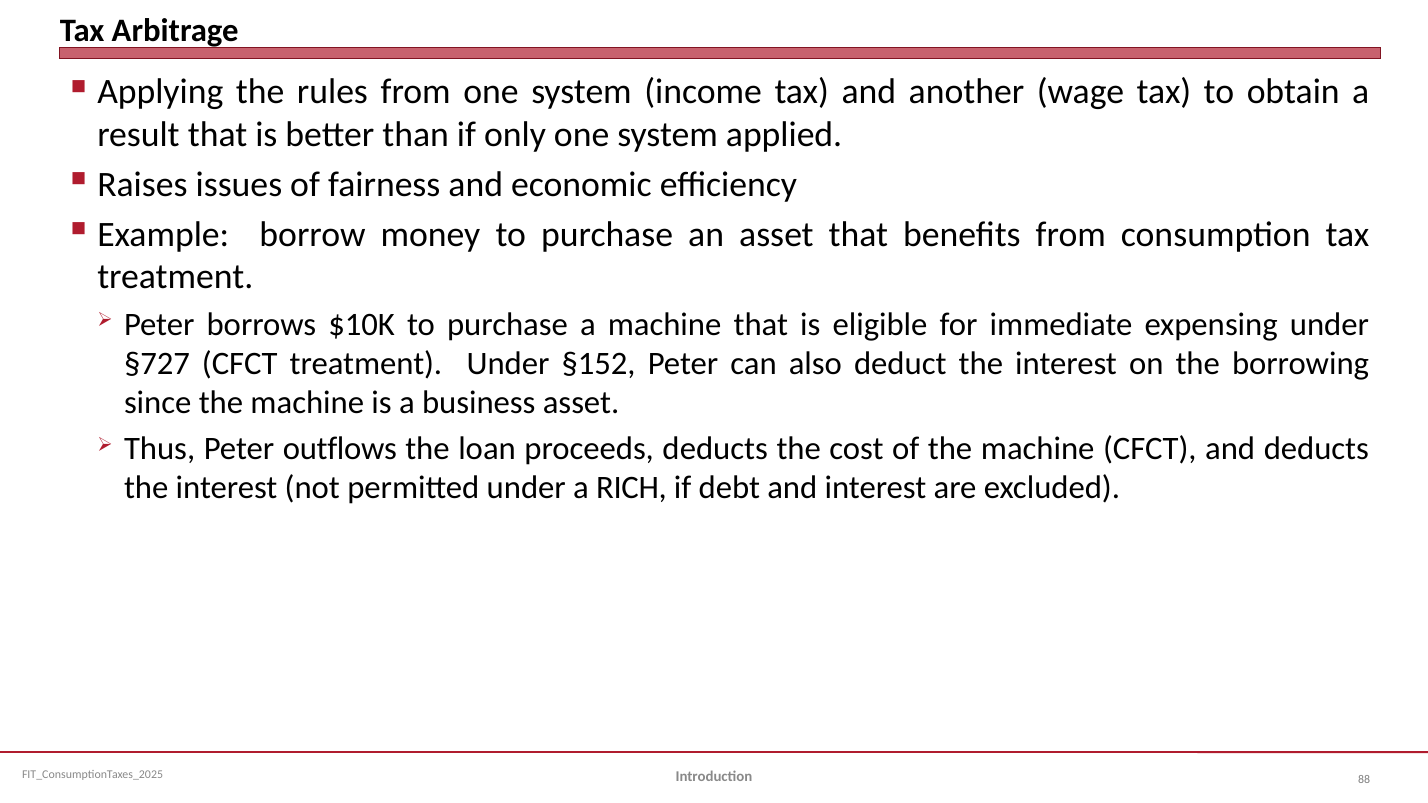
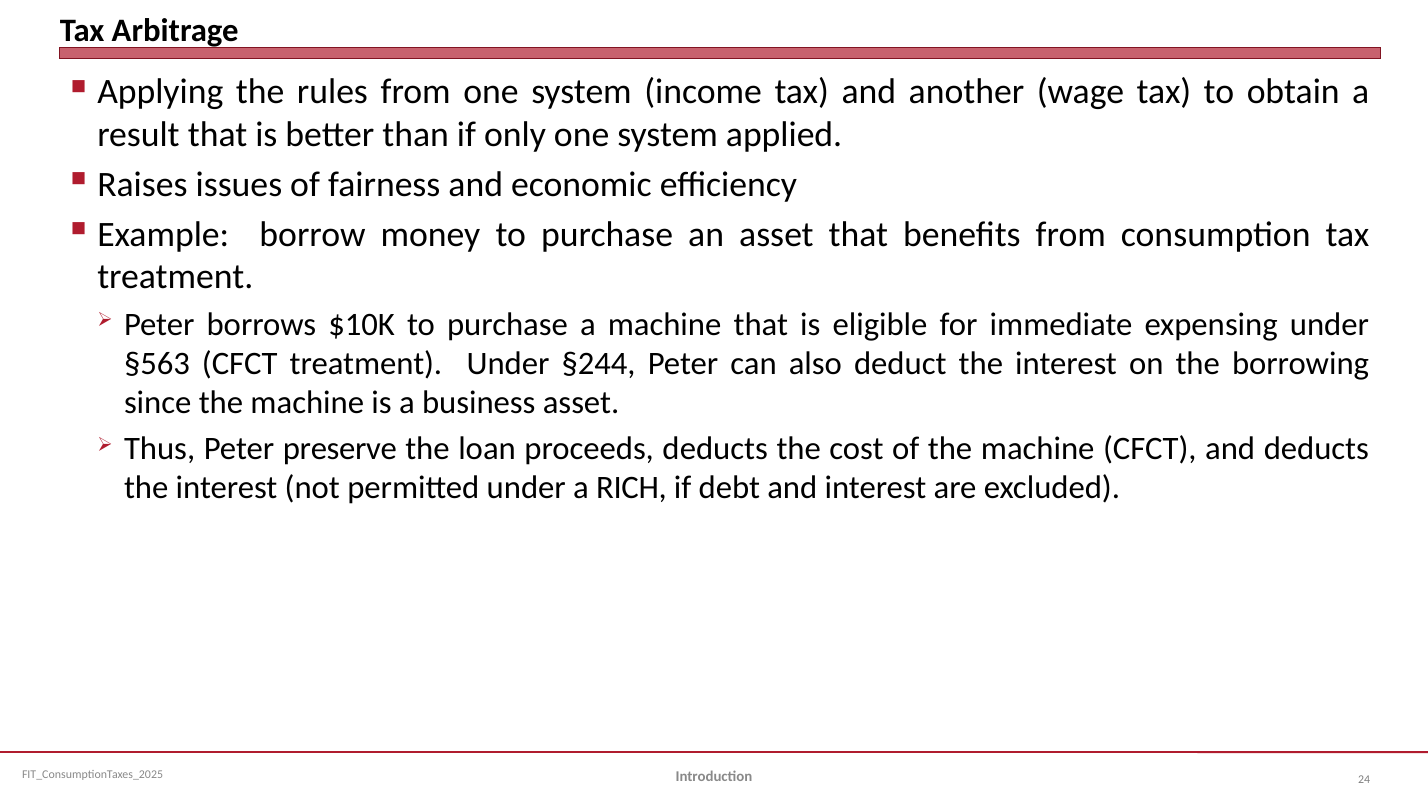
§727: §727 -> §563
§152: §152 -> §244
outflows: outflows -> preserve
88: 88 -> 24
